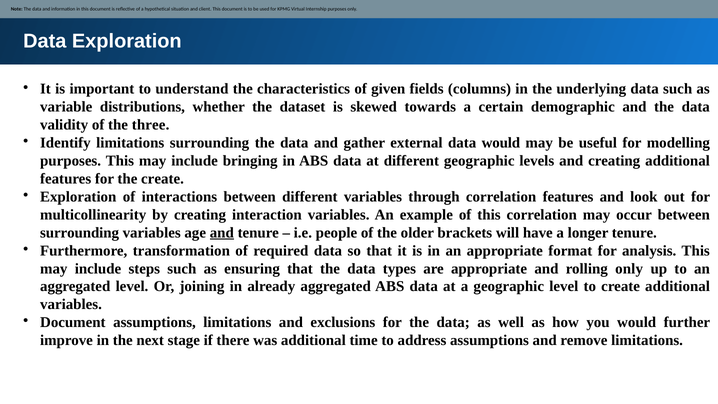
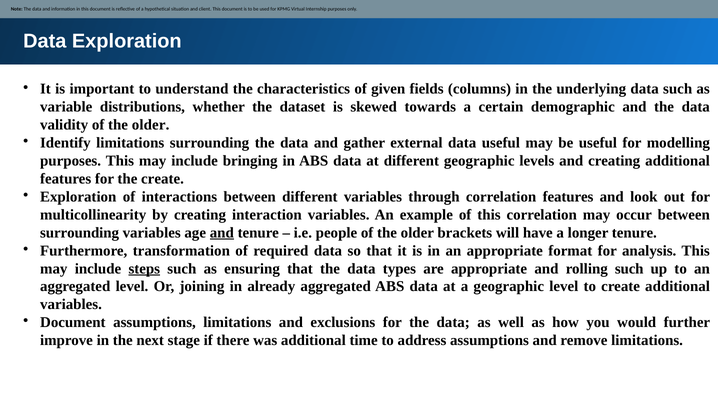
validity of the three: three -> older
data would: would -> useful
steps underline: none -> present
rolling only: only -> such
